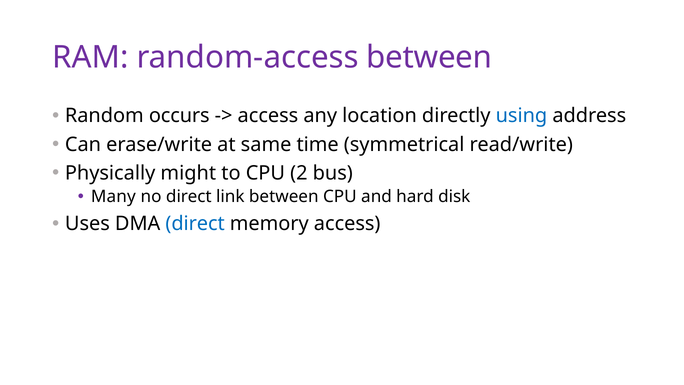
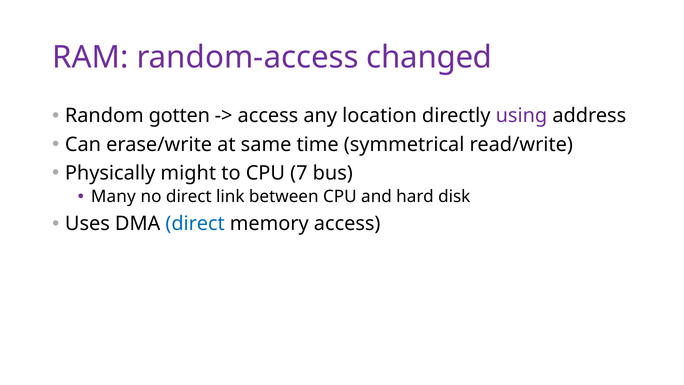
random-access between: between -> changed
occurs: occurs -> gotten
using colour: blue -> purple
2: 2 -> 7
